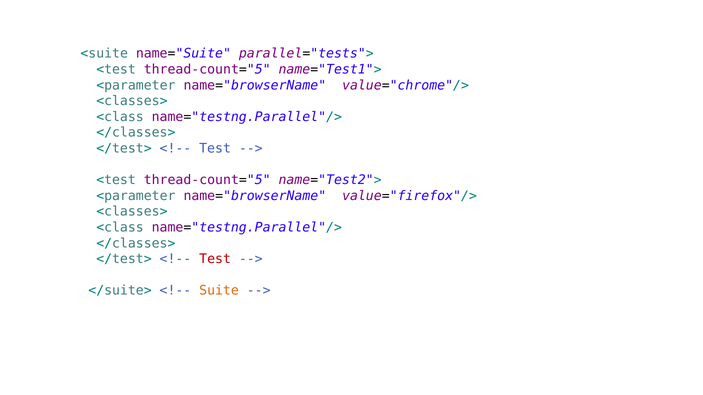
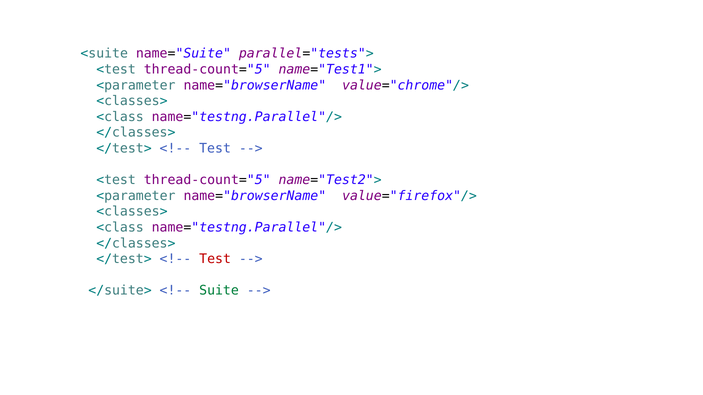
Suite colour: orange -> green
